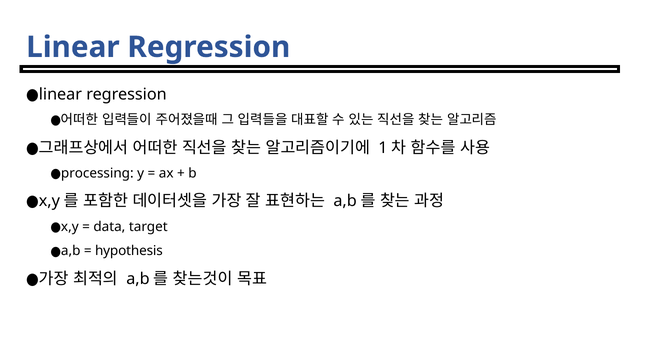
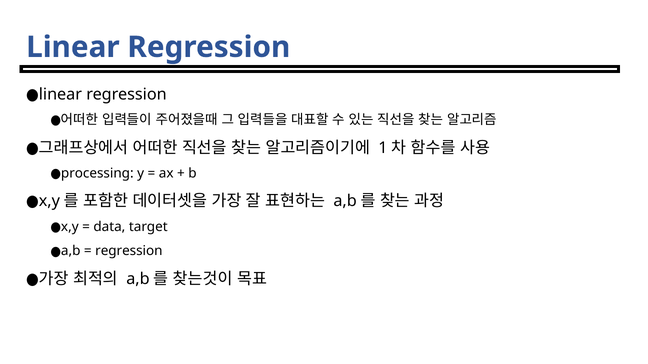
hypothesis at (129, 251): hypothesis -> regression
